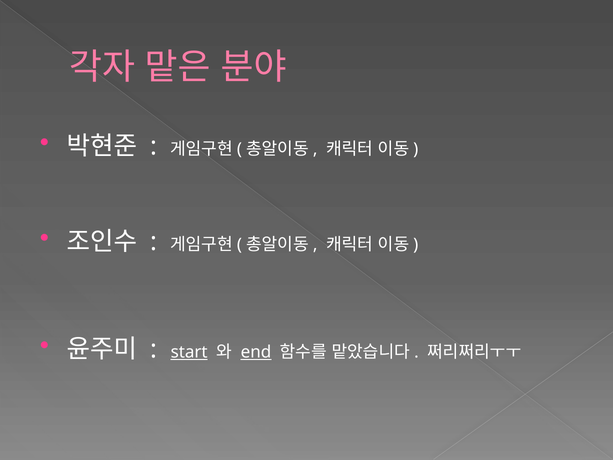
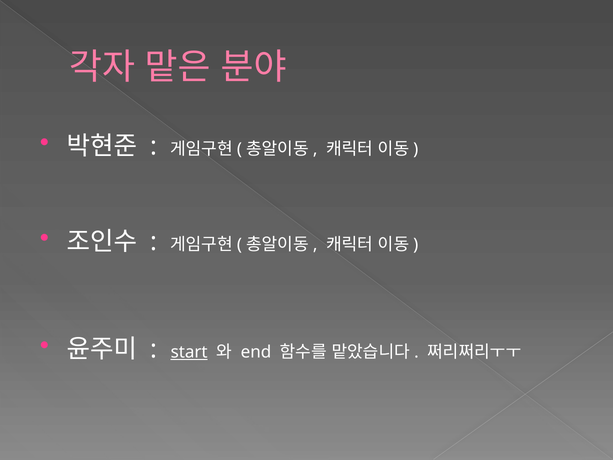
end underline: present -> none
